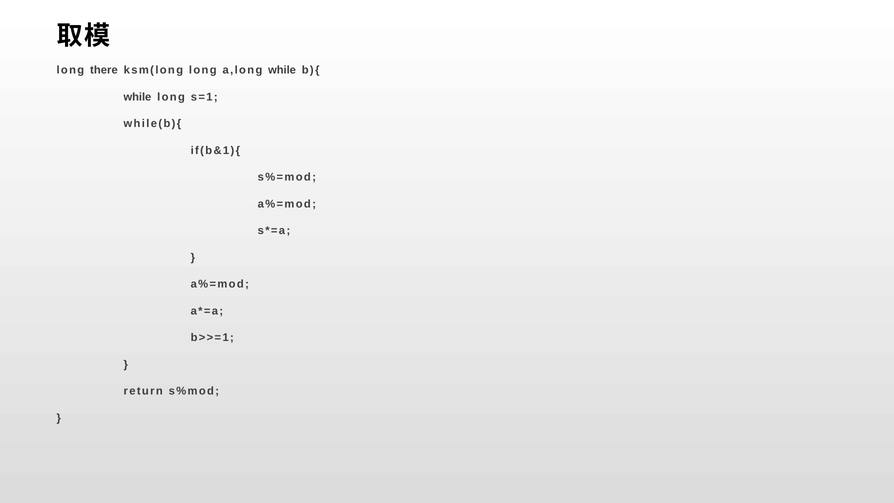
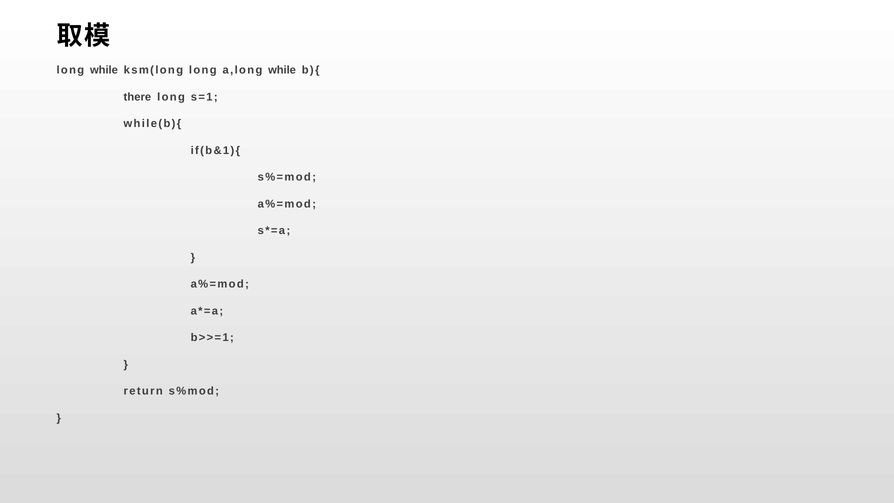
long there: there -> while
while at (137, 97): while -> there
